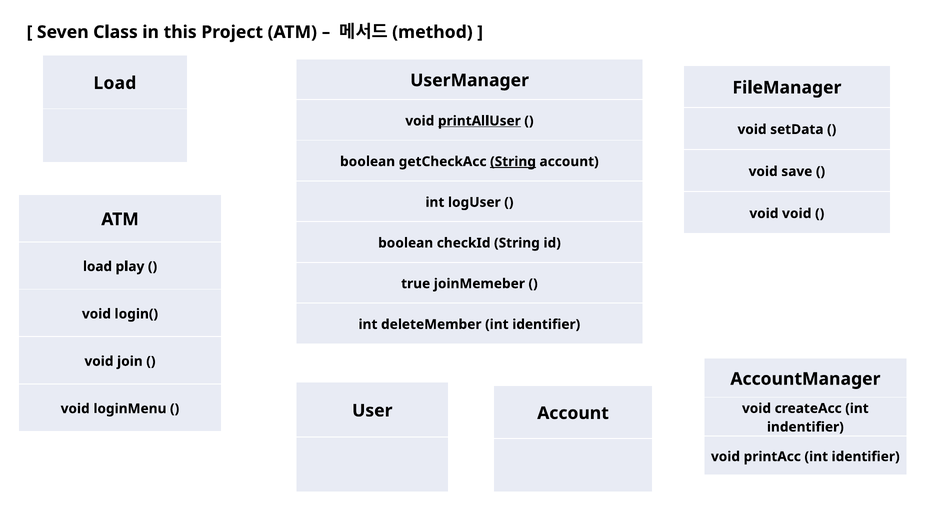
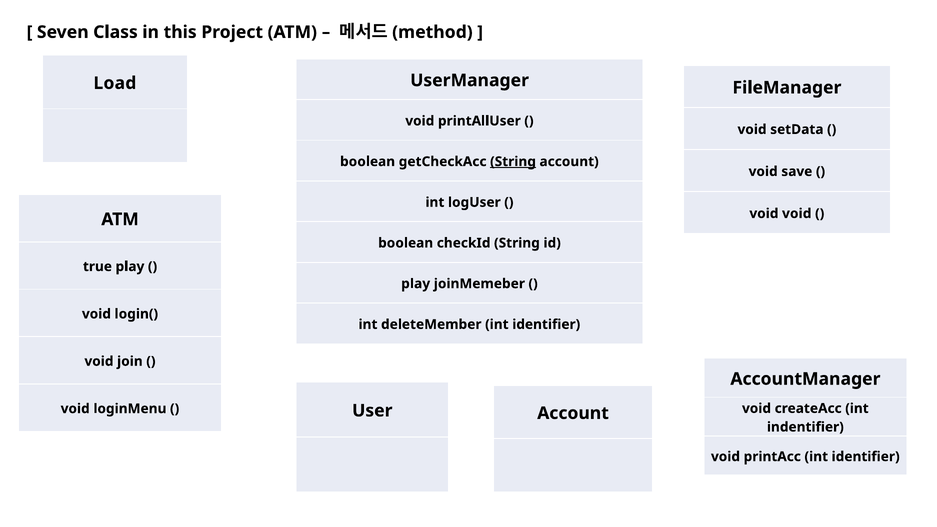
printAllUser underline: present -> none
load at (98, 267): load -> true
true at (416, 284): true -> play
